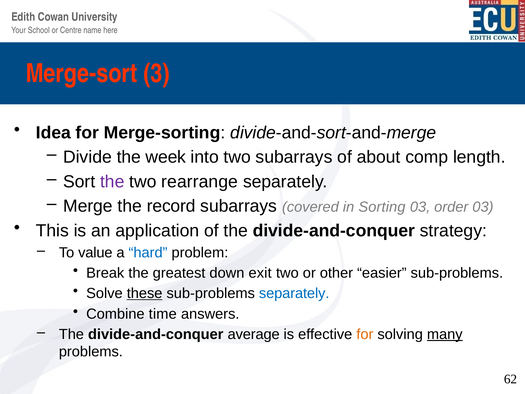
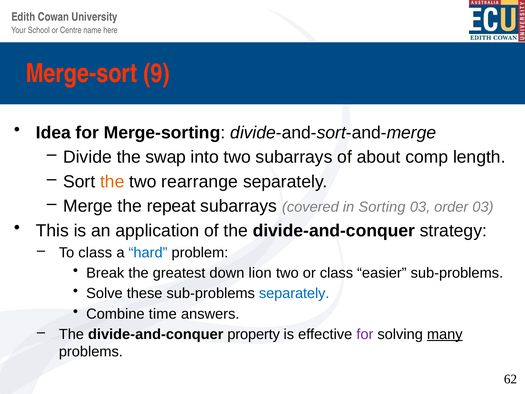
3: 3 -> 9
week: week -> swap
the at (112, 181) colour: purple -> orange
record: record -> repeat
To value: value -> class
exit: exit -> lion
or other: other -> class
these underline: present -> none
average: average -> property
for at (365, 334) colour: orange -> purple
